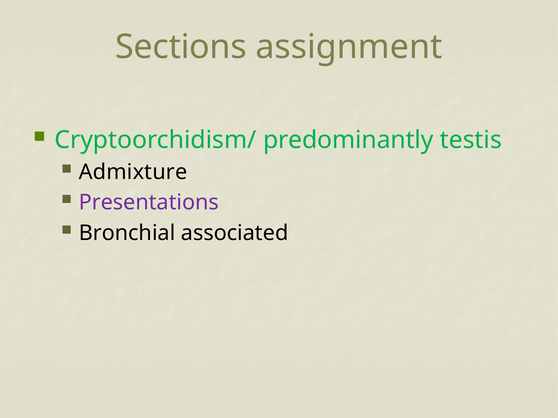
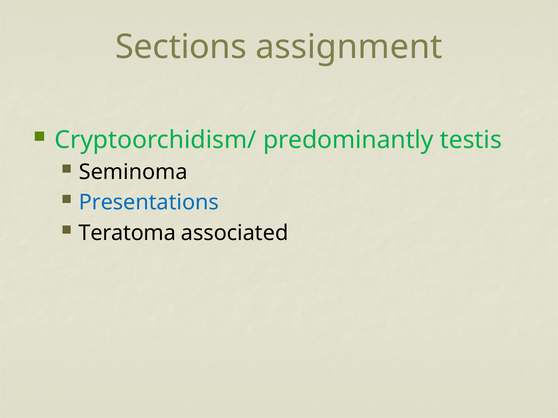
Admixture: Admixture -> Seminoma
Presentations colour: purple -> blue
Bronchial: Bronchial -> Teratoma
